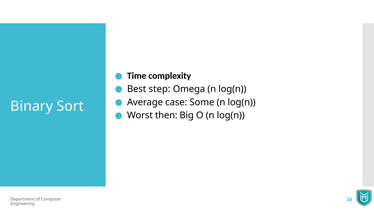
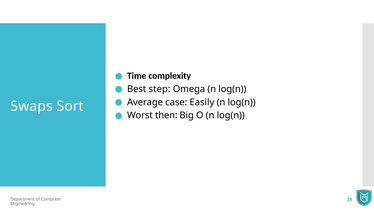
Some: Some -> Easily
Binary: Binary -> Swaps
